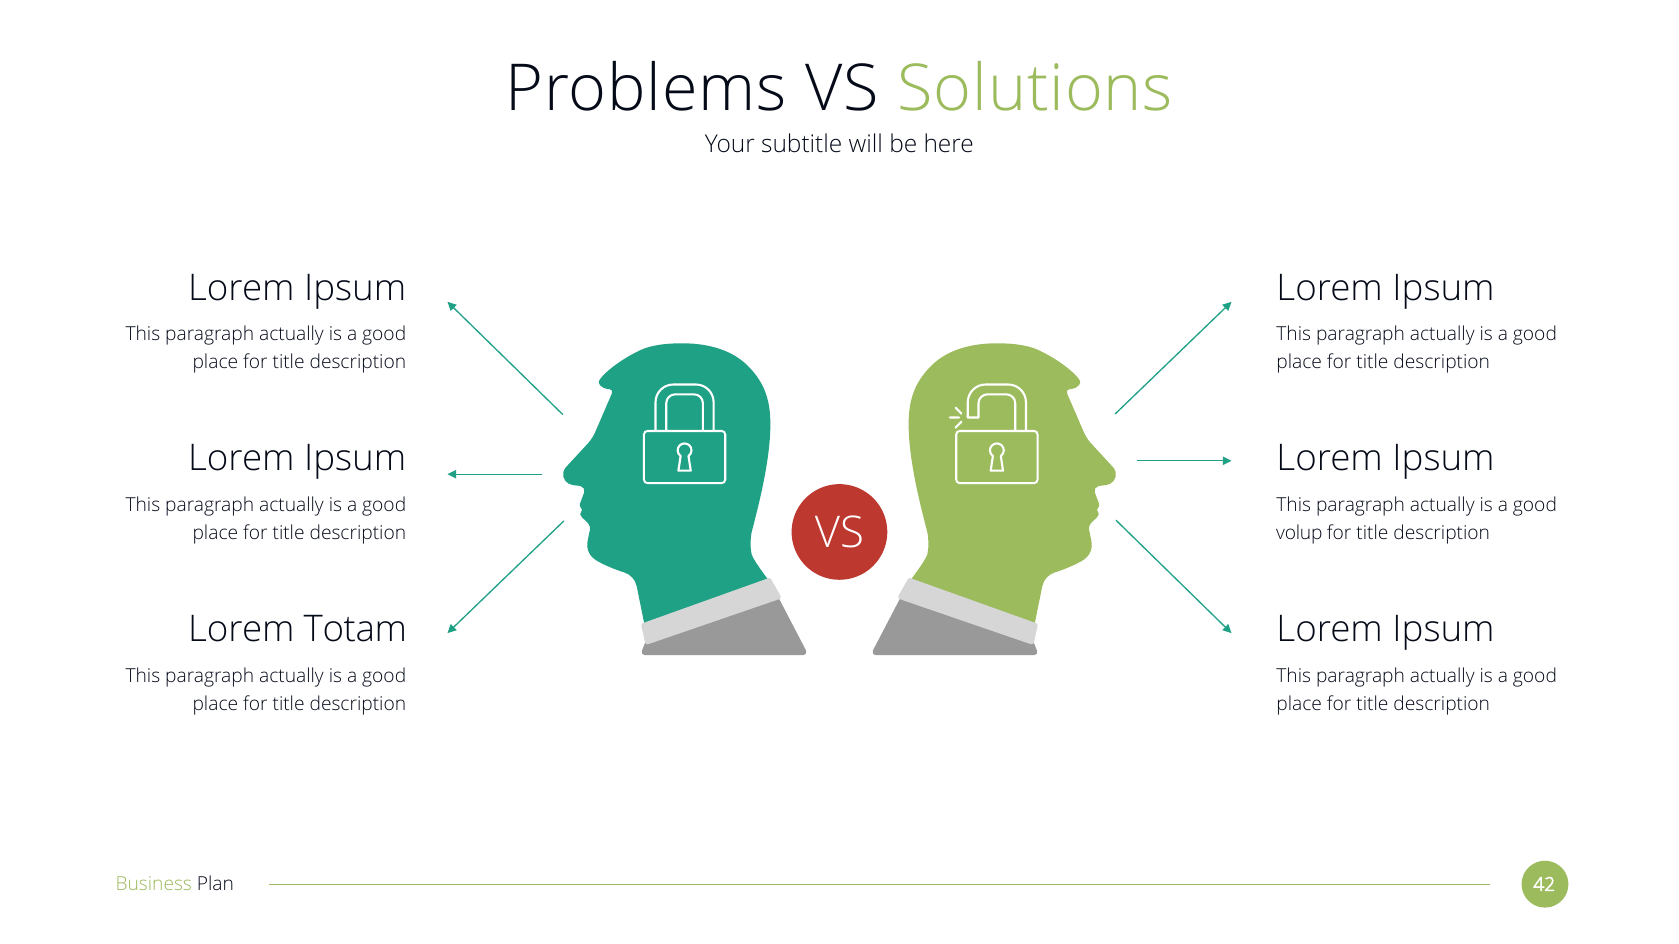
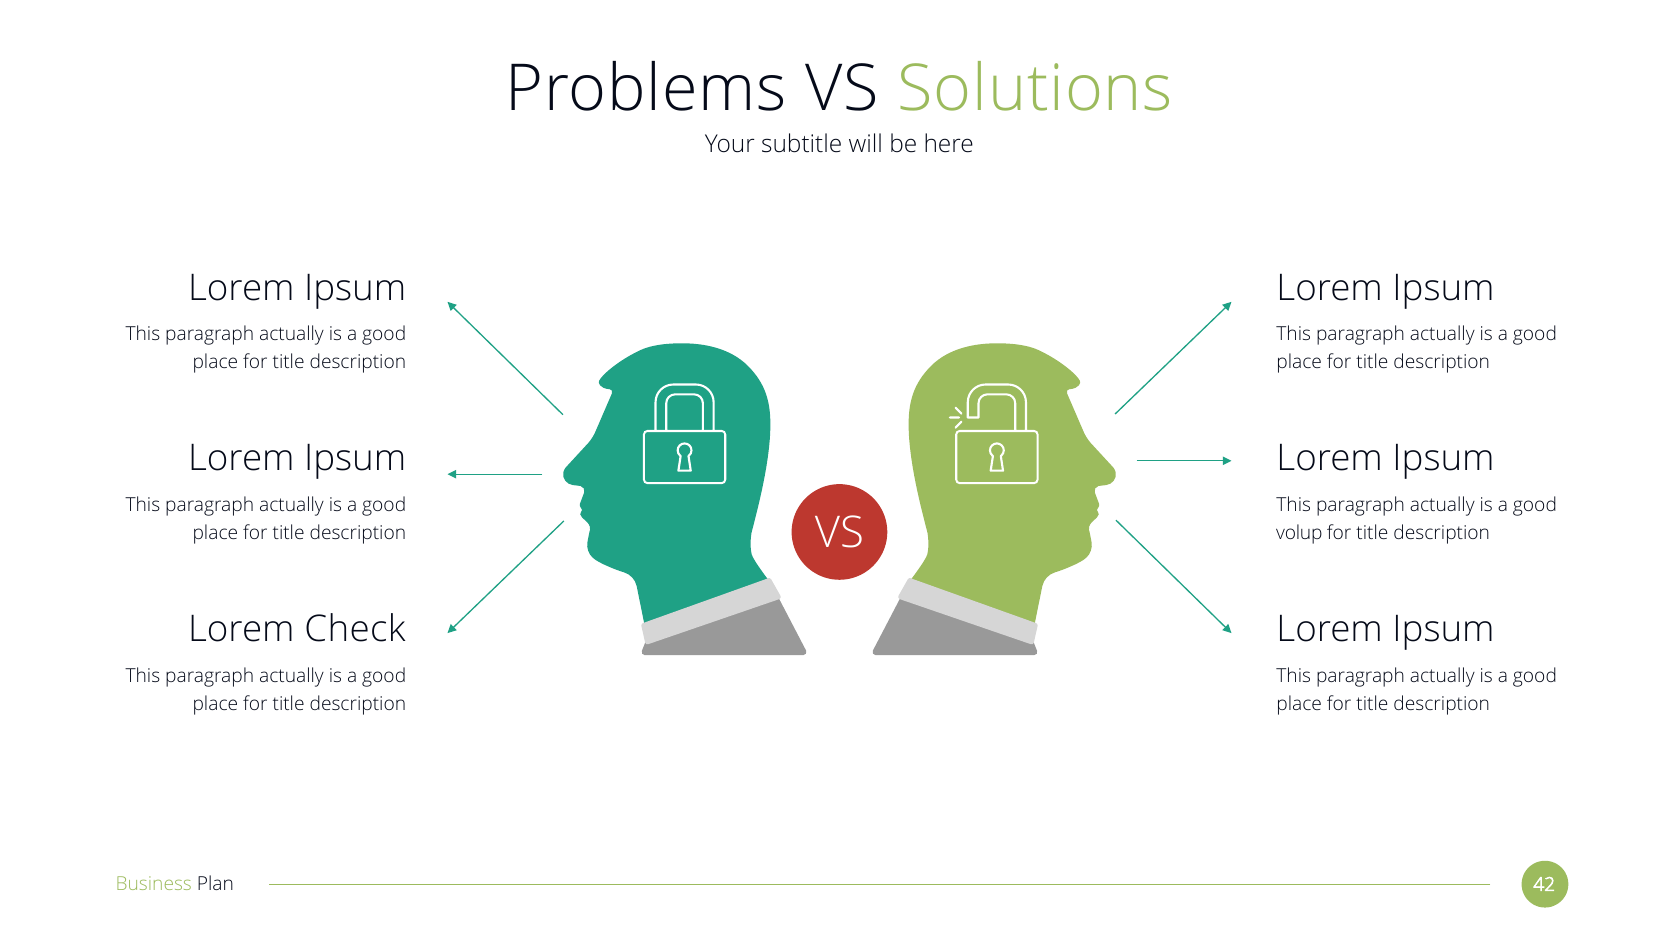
Totam: Totam -> Check
